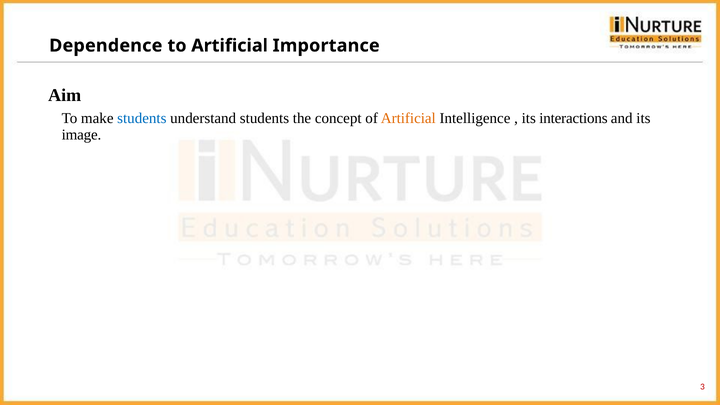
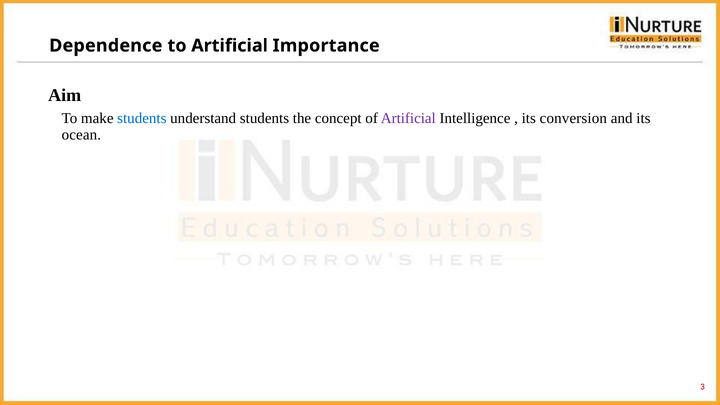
Artificial at (408, 119) colour: orange -> purple
interactions: interactions -> conversion
image: image -> ocean
